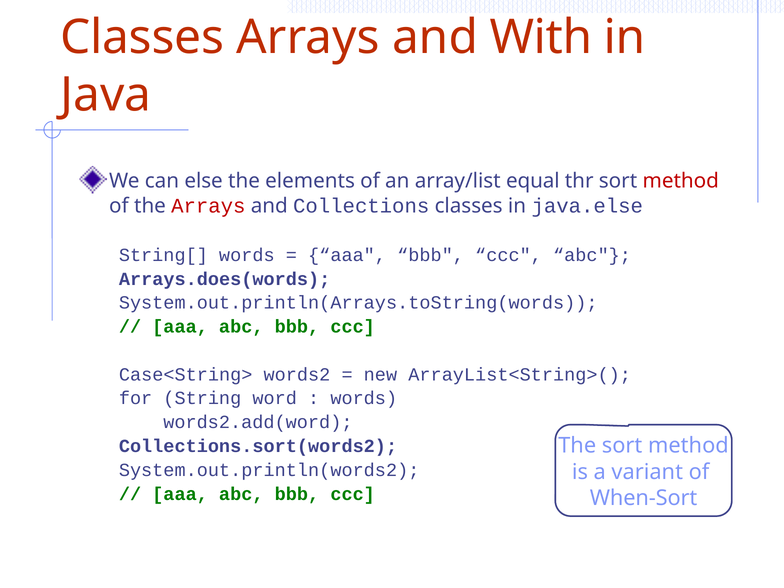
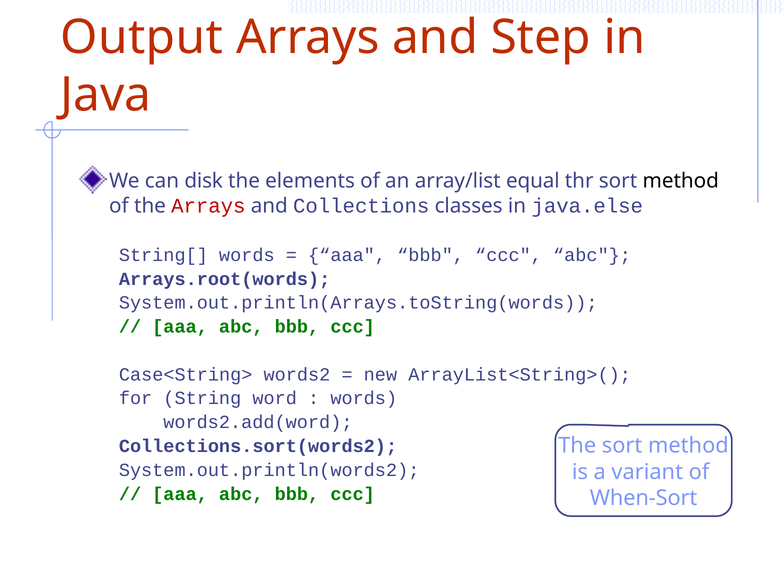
Classes at (142, 37): Classes -> Output
With: With -> Step
else: else -> disk
method at (681, 181) colour: red -> black
Arrays.does(words: Arrays.does(words -> Arrays.root(words
